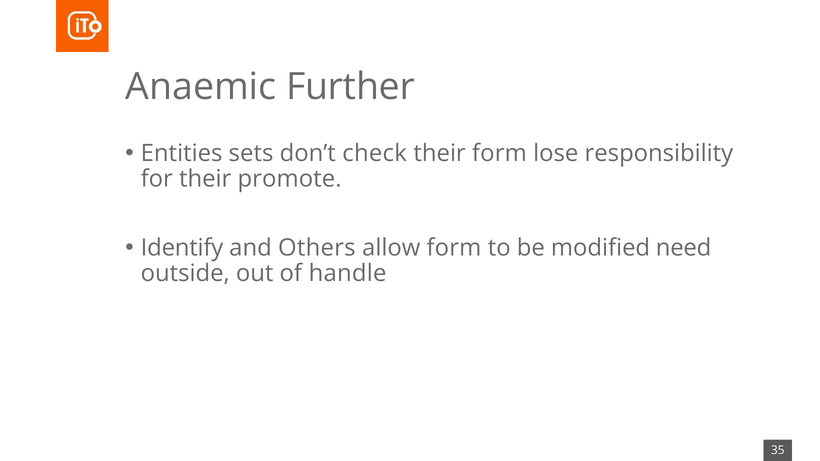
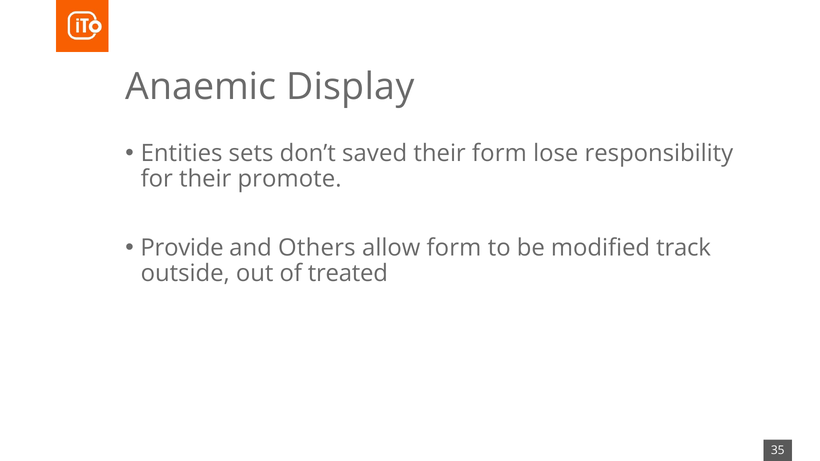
Further: Further -> Display
check: check -> saved
Identify: Identify -> Provide
need: need -> track
handle: handle -> treated
